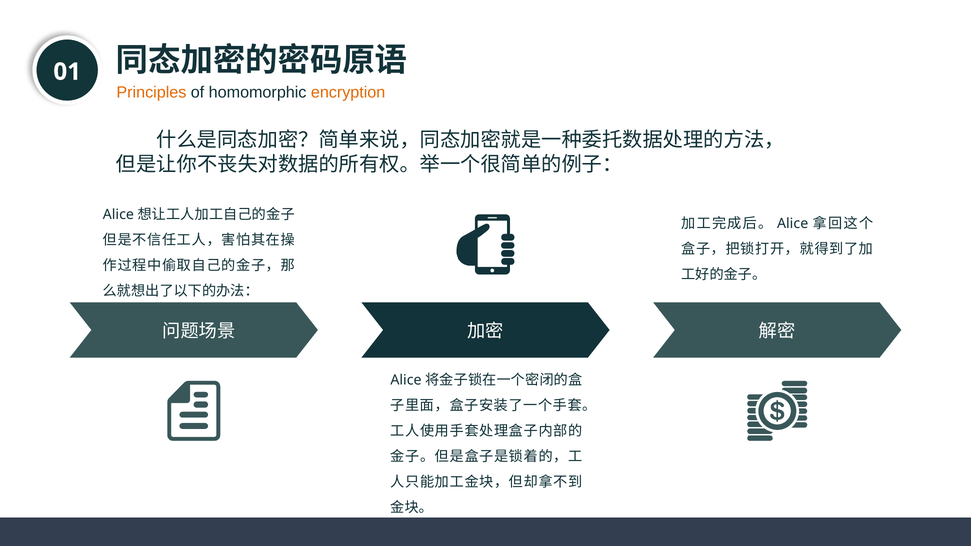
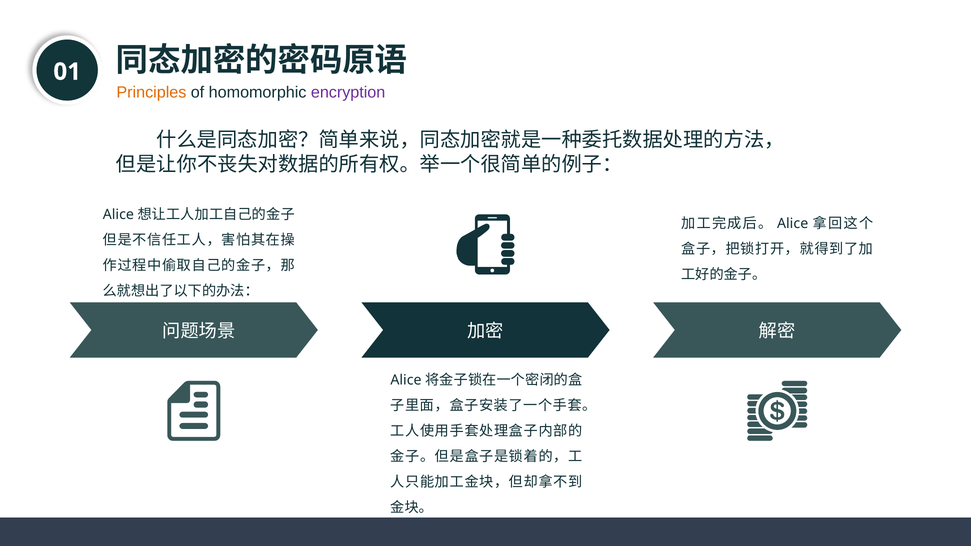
encryption colour: orange -> purple
